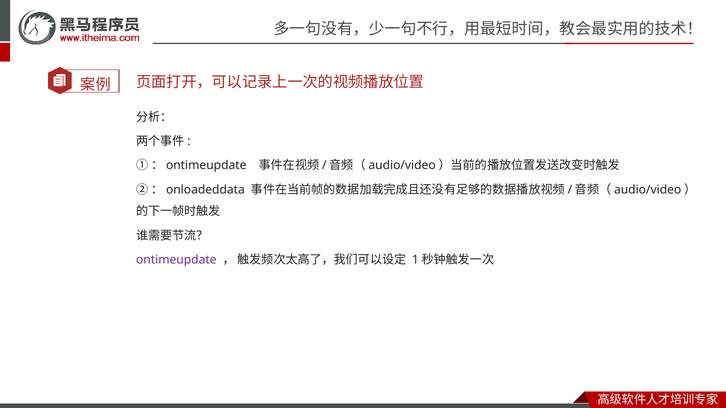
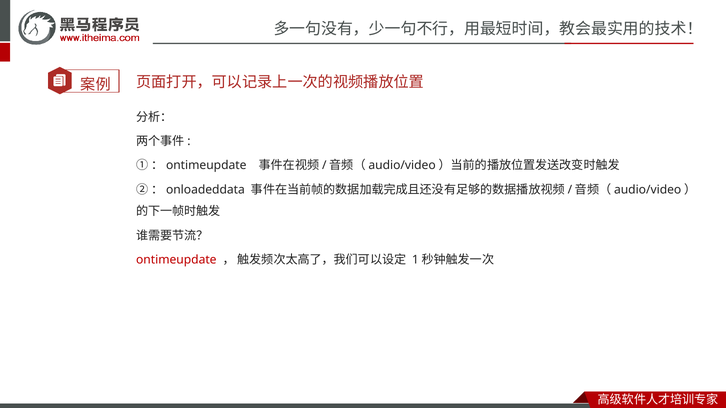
ontimeupdate colour: purple -> red
